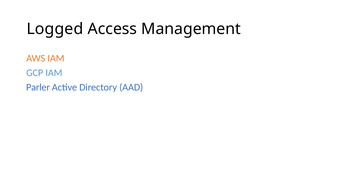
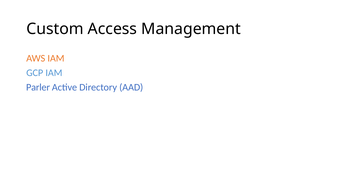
Logged: Logged -> Custom
